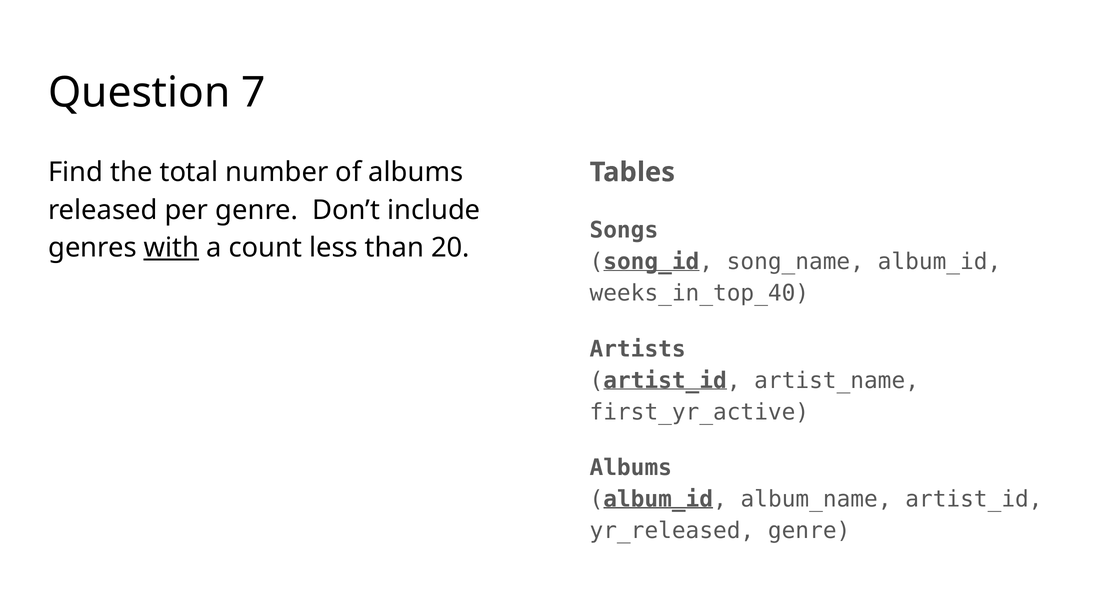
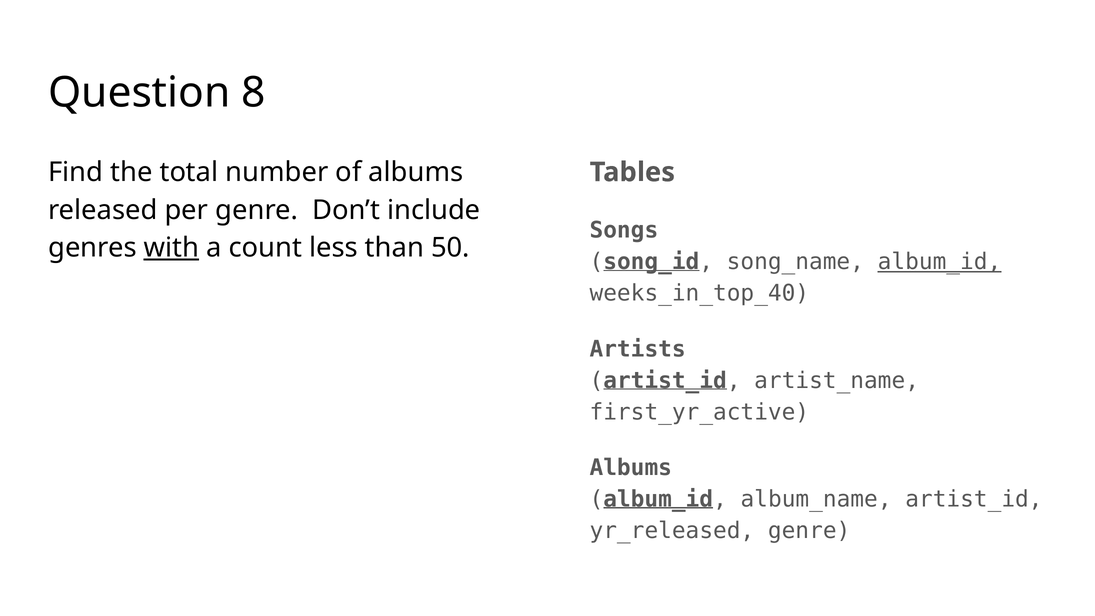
7: 7 -> 8
20: 20 -> 50
album_id at (939, 262) underline: none -> present
